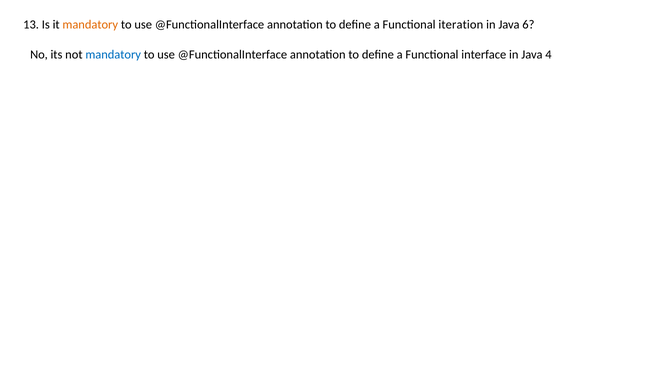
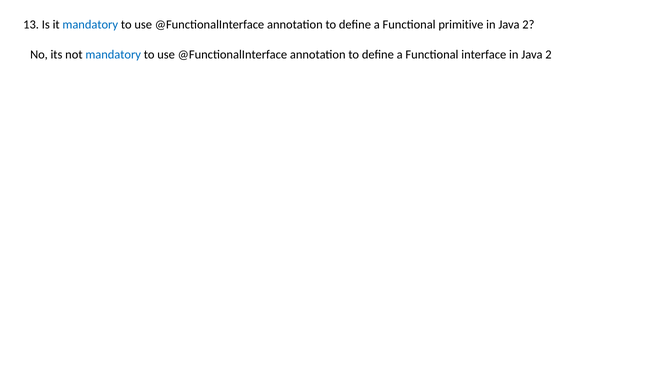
mandatory at (90, 25) colour: orange -> blue
iteration: iteration -> primitive
6 at (528, 25): 6 -> 2
interface in Java 4: 4 -> 2
